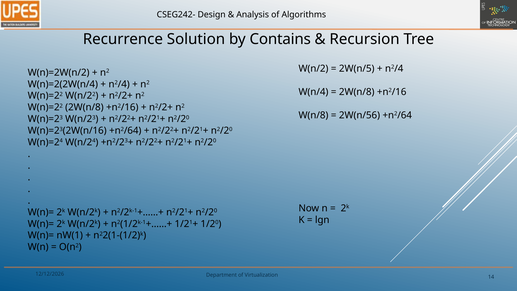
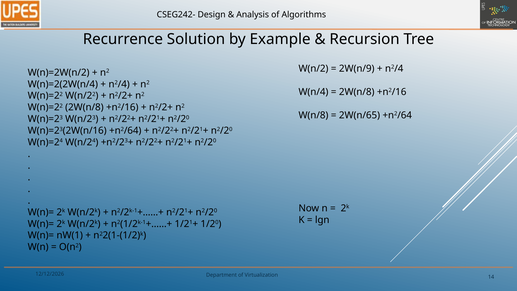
Contains: Contains -> Example
2W(n/5: 2W(n/5 -> 2W(n/9
2W(n/56: 2W(n/56 -> 2W(n/65
